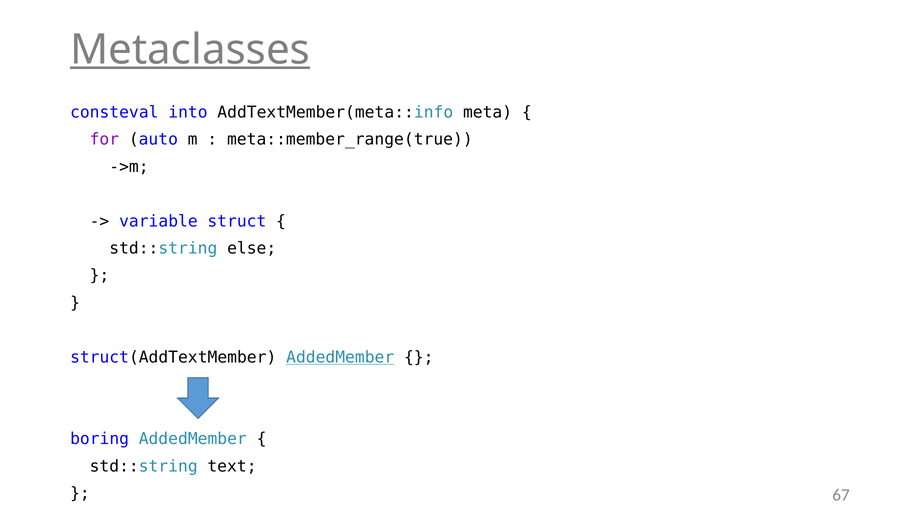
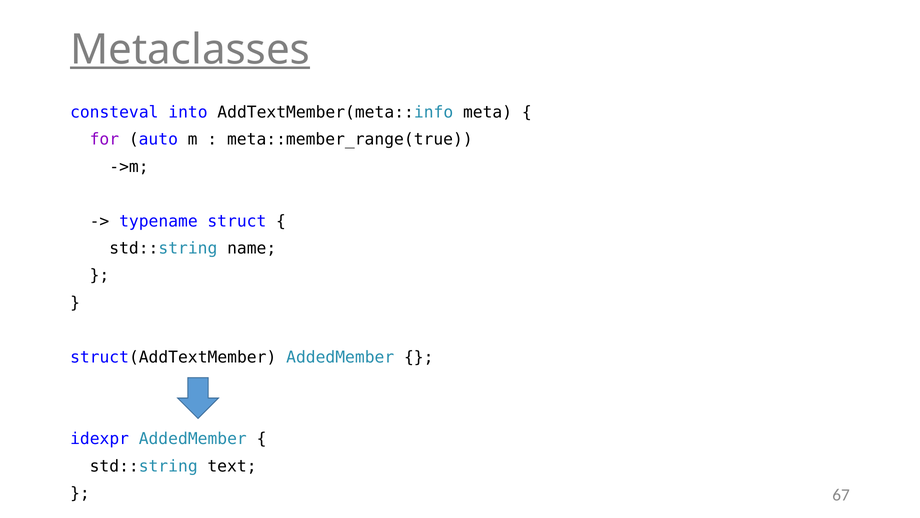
variable: variable -> typename
else: else -> name
AddedMember at (340, 357) underline: present -> none
boring: boring -> idexpr
